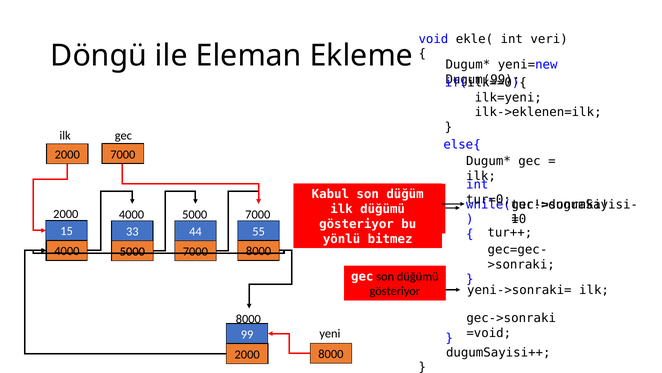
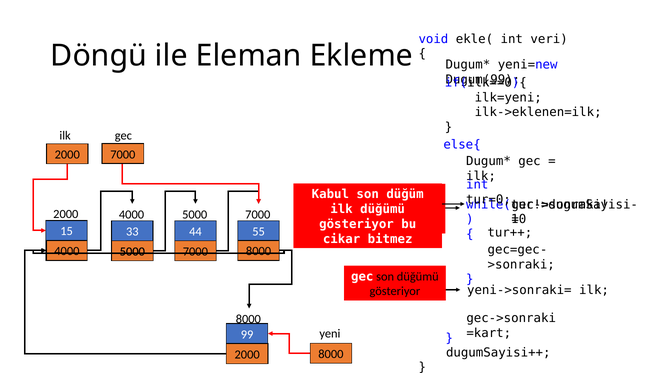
yönlü: yönlü -> cikar
=void: =void -> =kart
